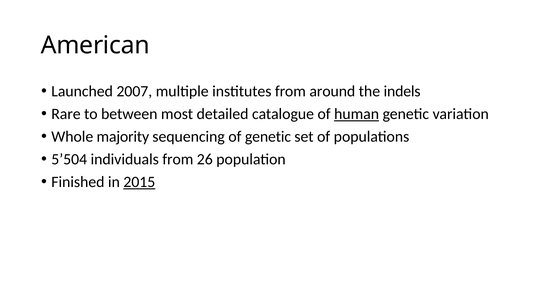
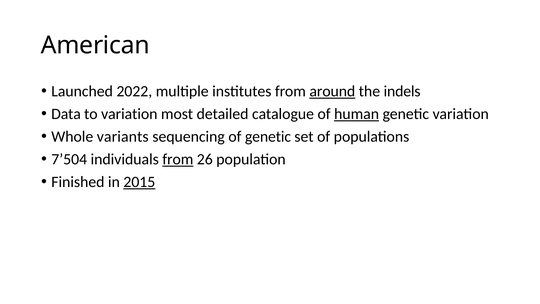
2007: 2007 -> 2022
around underline: none -> present
Rare: Rare -> Data
to between: between -> variation
majority: majority -> variants
5’504: 5’504 -> 7’504
from at (178, 159) underline: none -> present
